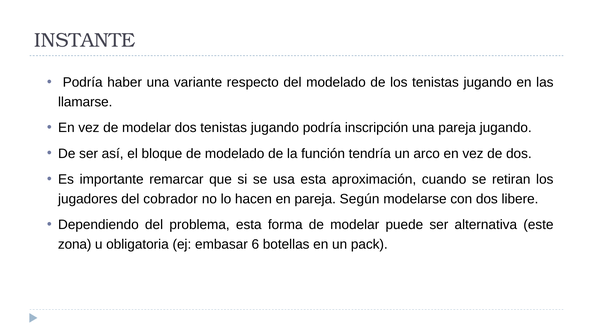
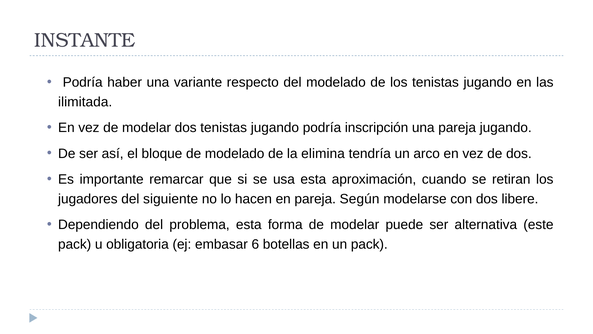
llamarse: llamarse -> ilimitada
función: función -> elimina
cobrador: cobrador -> siguiente
zona at (75, 244): zona -> pack
